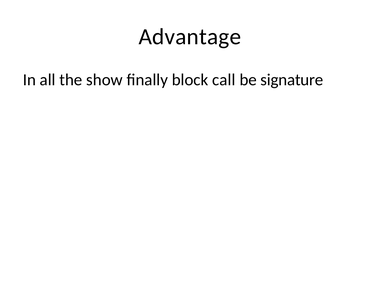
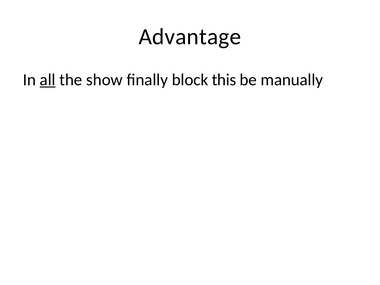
all underline: none -> present
call: call -> this
signature: signature -> manually
